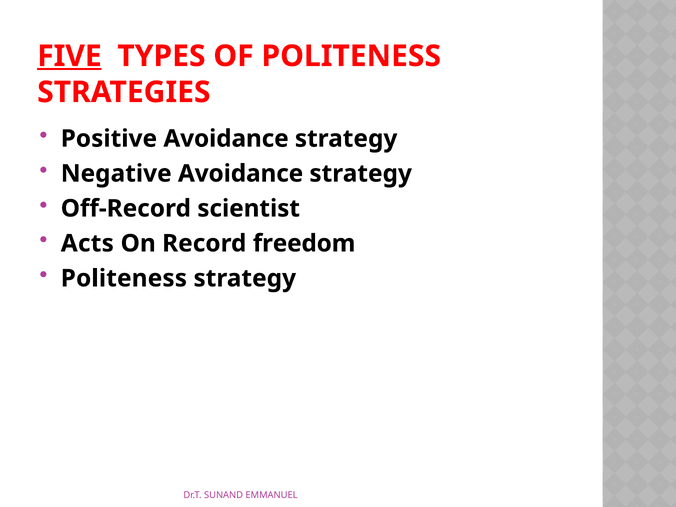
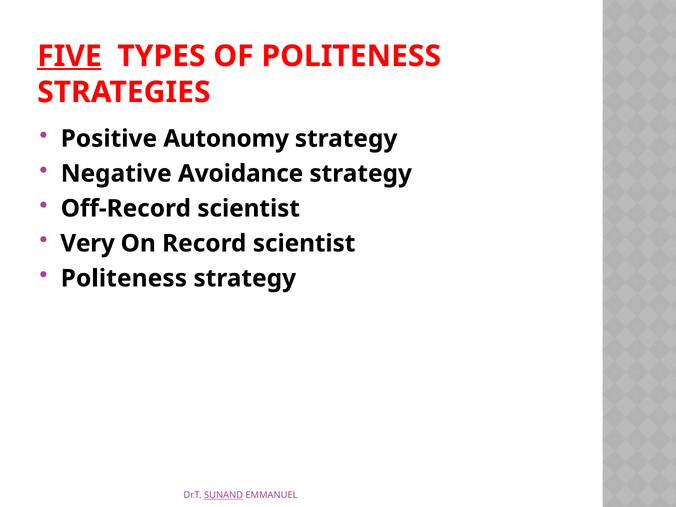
Positive Avoidance: Avoidance -> Autonomy
Acts: Acts -> Very
Record freedom: freedom -> scientist
SUNAND underline: none -> present
